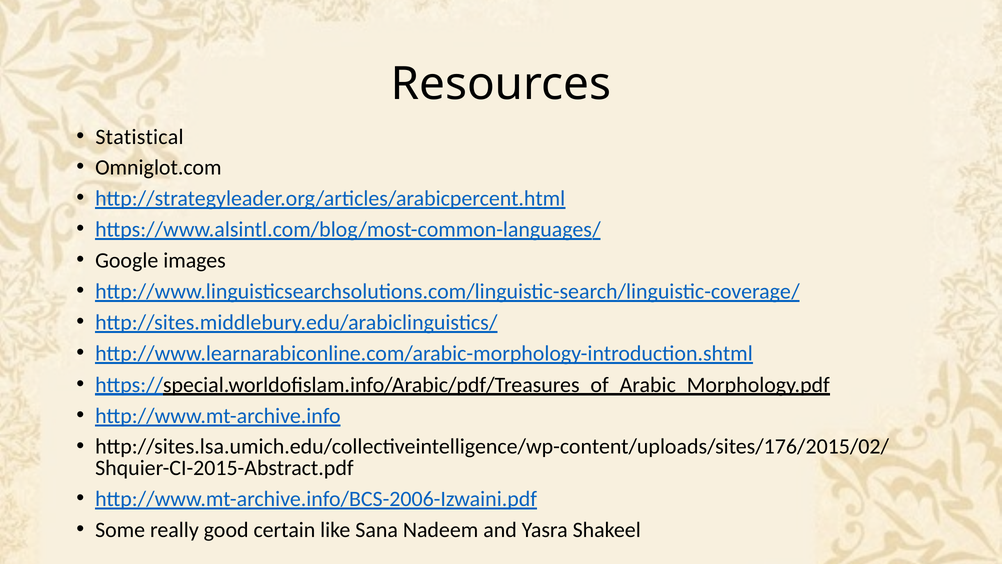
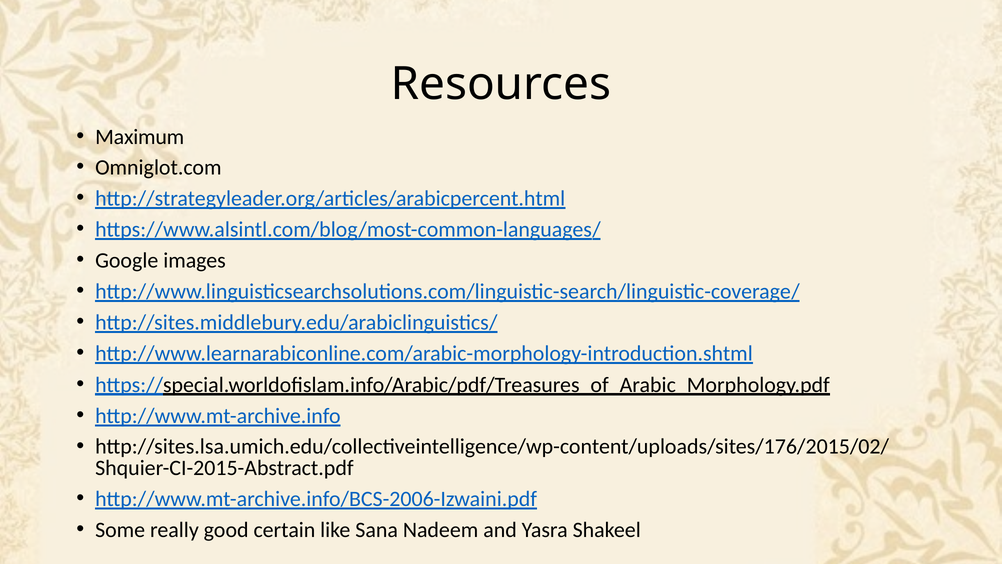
Statistical: Statistical -> Maximum
